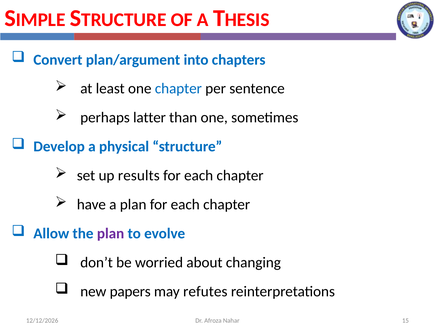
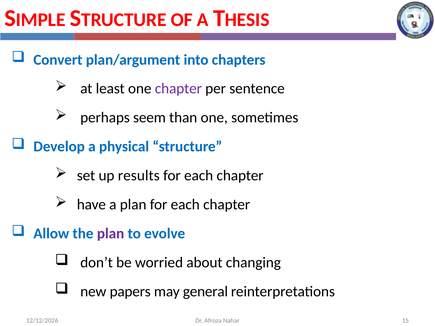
chapter at (178, 89) colour: blue -> purple
latter: latter -> seem
refutes: refutes -> general
